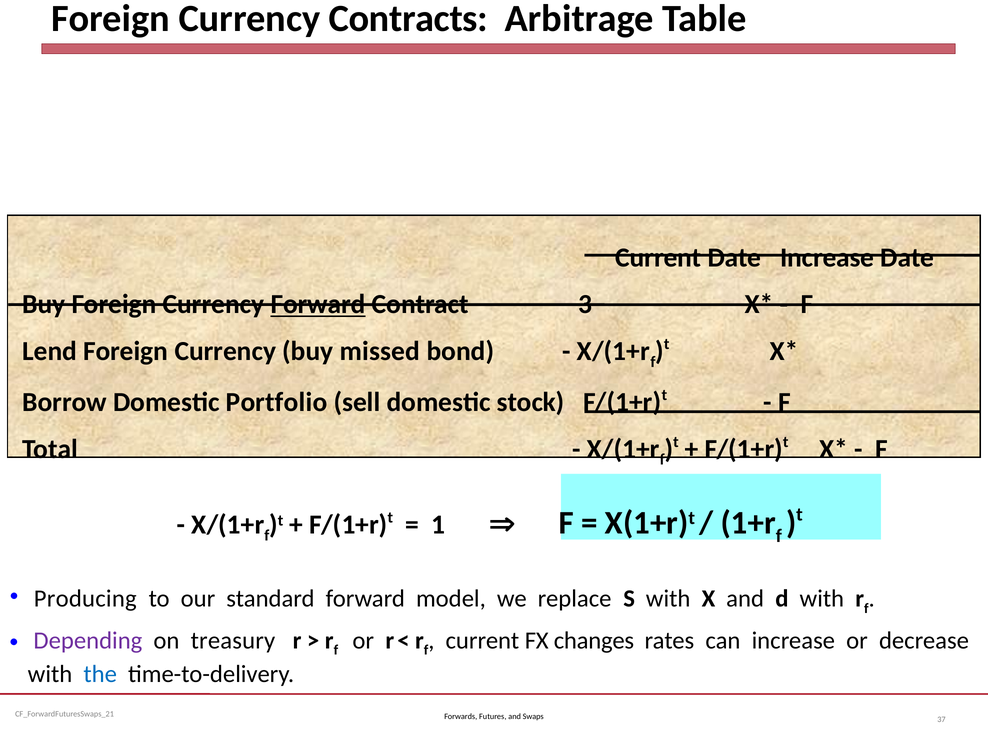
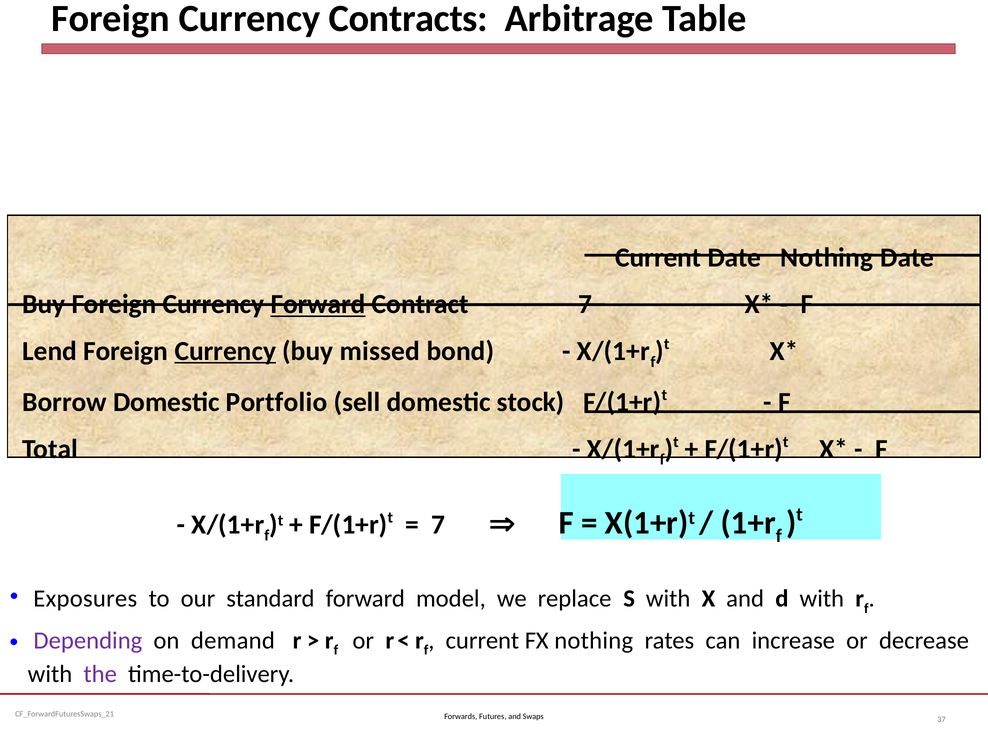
Date Increase: Increase -> Nothing
Contract 3: 3 -> 7
Currency at (225, 351) underline: none -> present
1 at (438, 525): 1 -> 7
Producing: Producing -> Exposures
treasury: treasury -> demand
FX changes: changes -> nothing
the colour: blue -> purple
